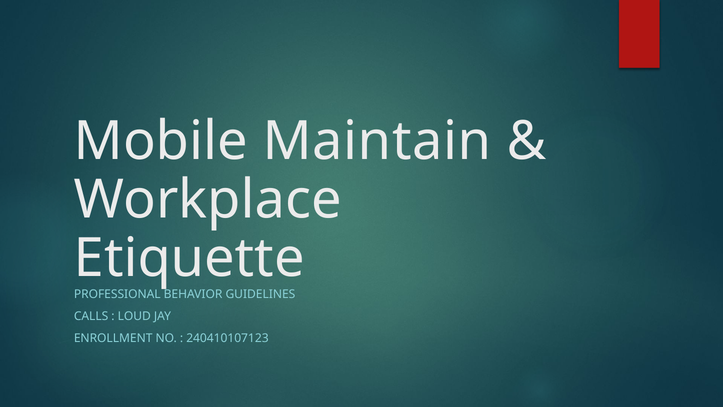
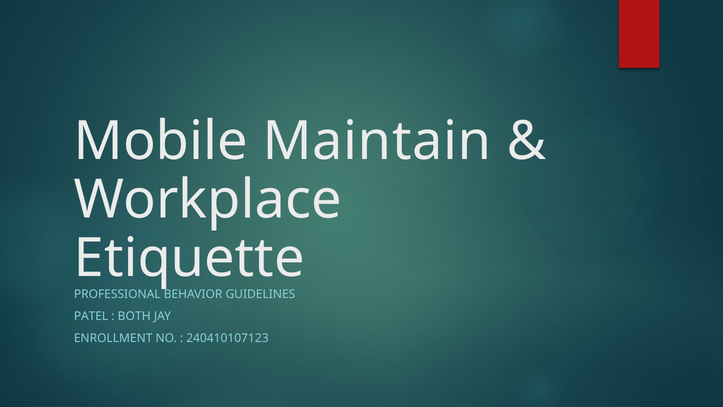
CALLS: CALLS -> PATEL
LOUD: LOUD -> BOTH
